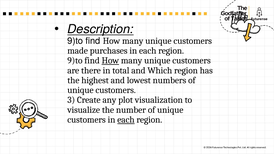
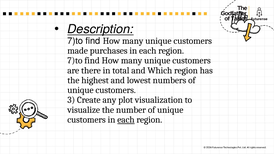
9)to at (75, 41): 9)to -> 7)to
9)to at (75, 61): 9)to -> 7)to
How at (110, 61) underline: present -> none
